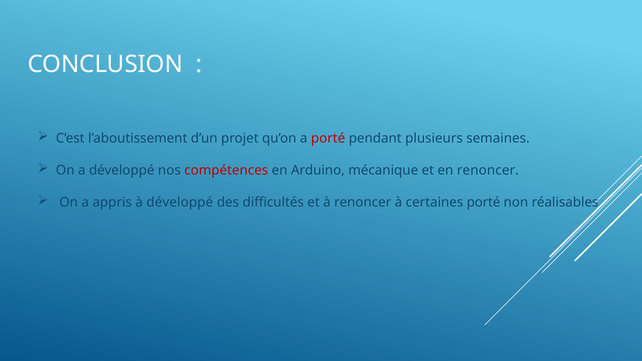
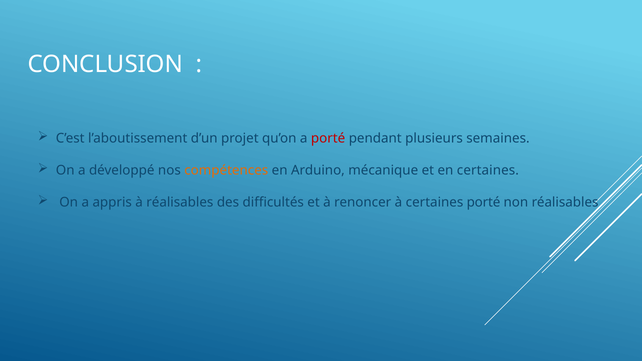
compétences colour: red -> orange
en renoncer: renoncer -> certaines
à développé: développé -> réalisables
